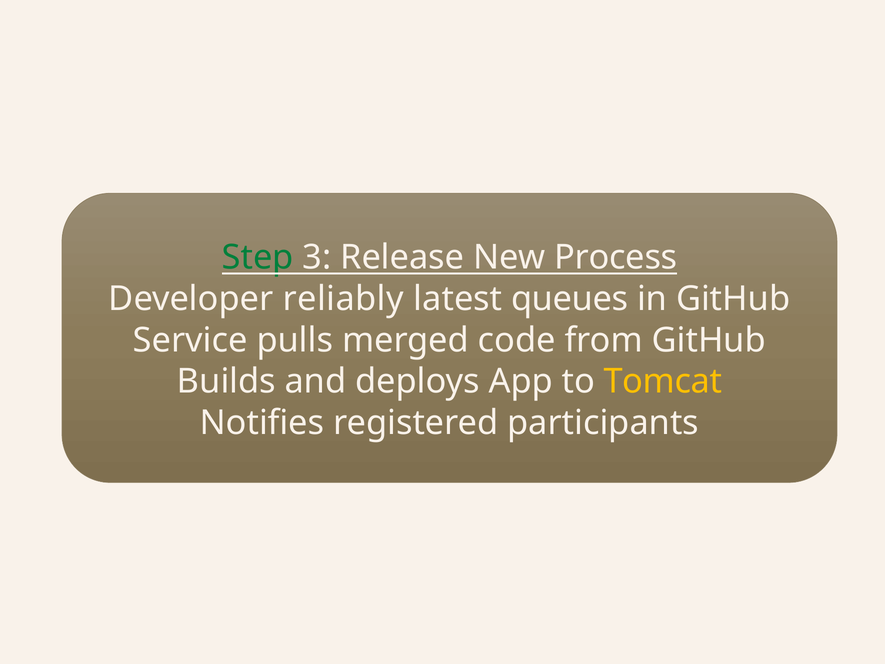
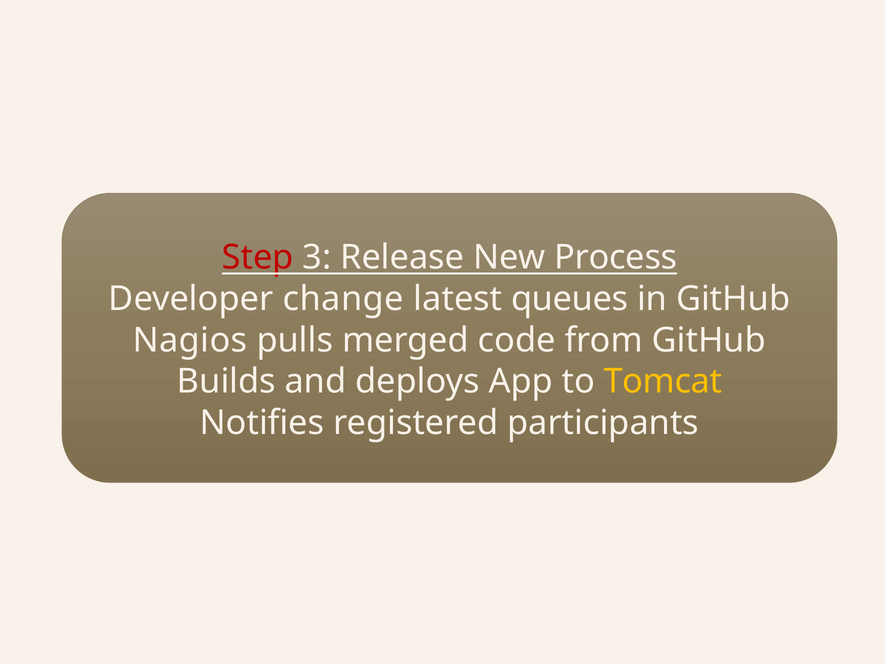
Step colour: green -> red
reliably: reliably -> change
Service: Service -> Nagios
